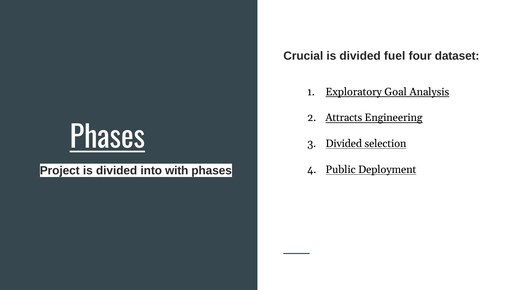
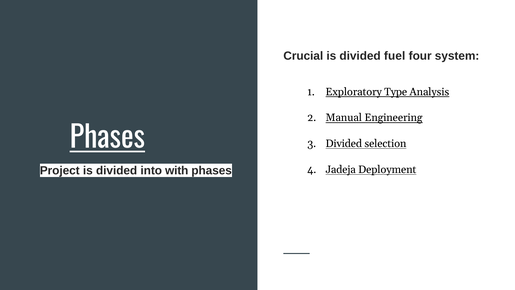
dataset: dataset -> system
Goal: Goal -> Type
Attracts: Attracts -> Manual
Public: Public -> Jadeja
